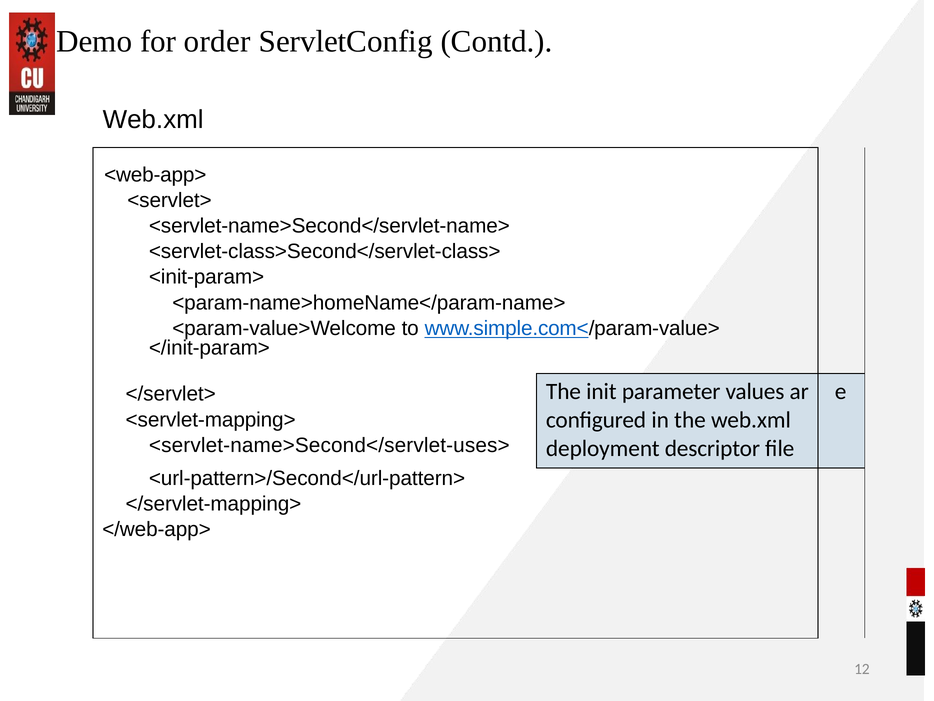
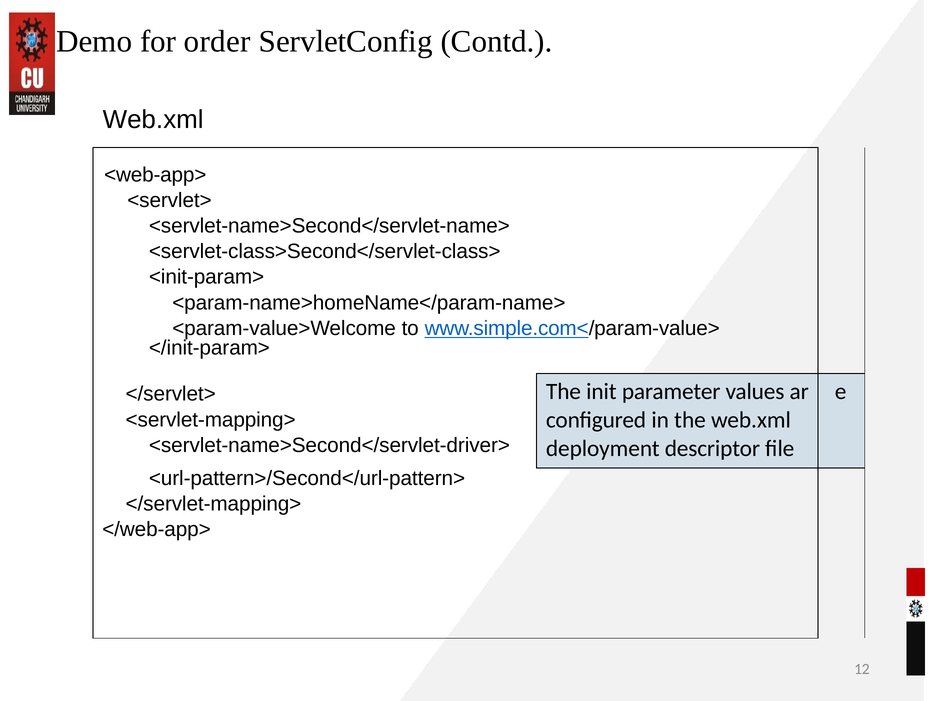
<servlet-name>Second</servlet-uses>: <servlet-name>Second</servlet-uses> -> <servlet-name>Second</servlet-driver>
